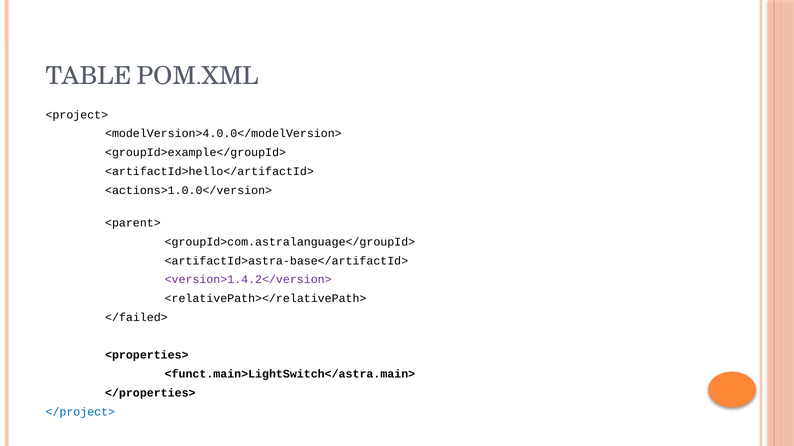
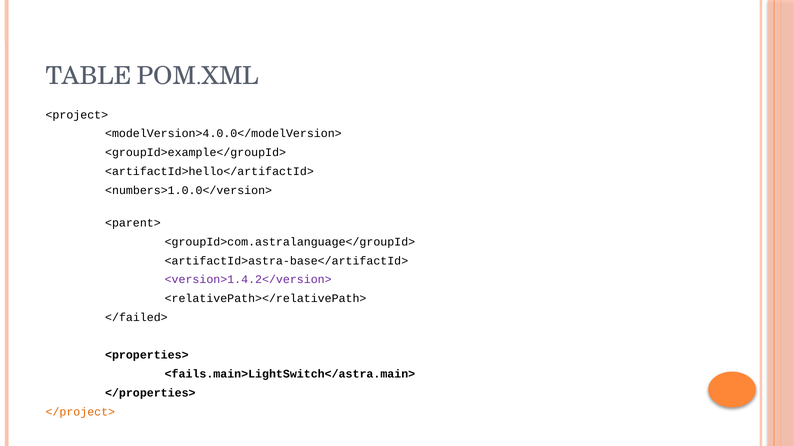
<actions>1.0.0</version>: <actions>1.0.0</version> -> <numbers>1.0.0</version>
<funct.main>LightSwitch</astra.main>: <funct.main>LightSwitch</astra.main> -> <fails.main>LightSwitch</astra.main>
</project> colour: blue -> orange
